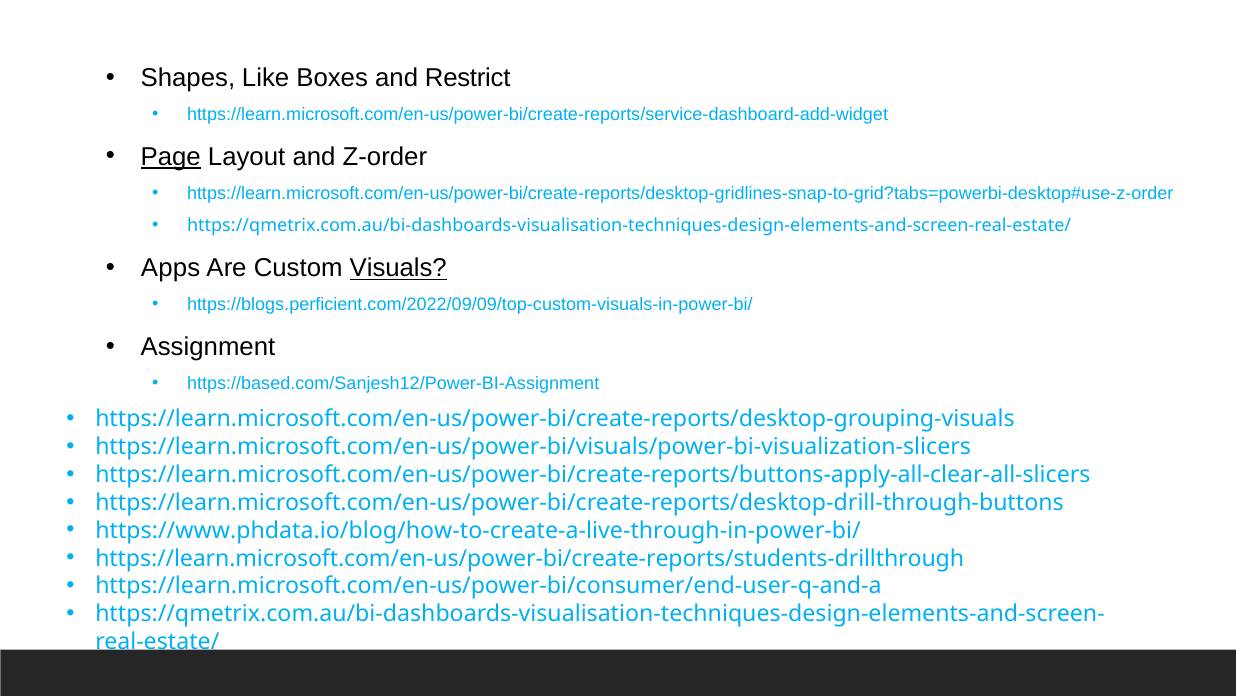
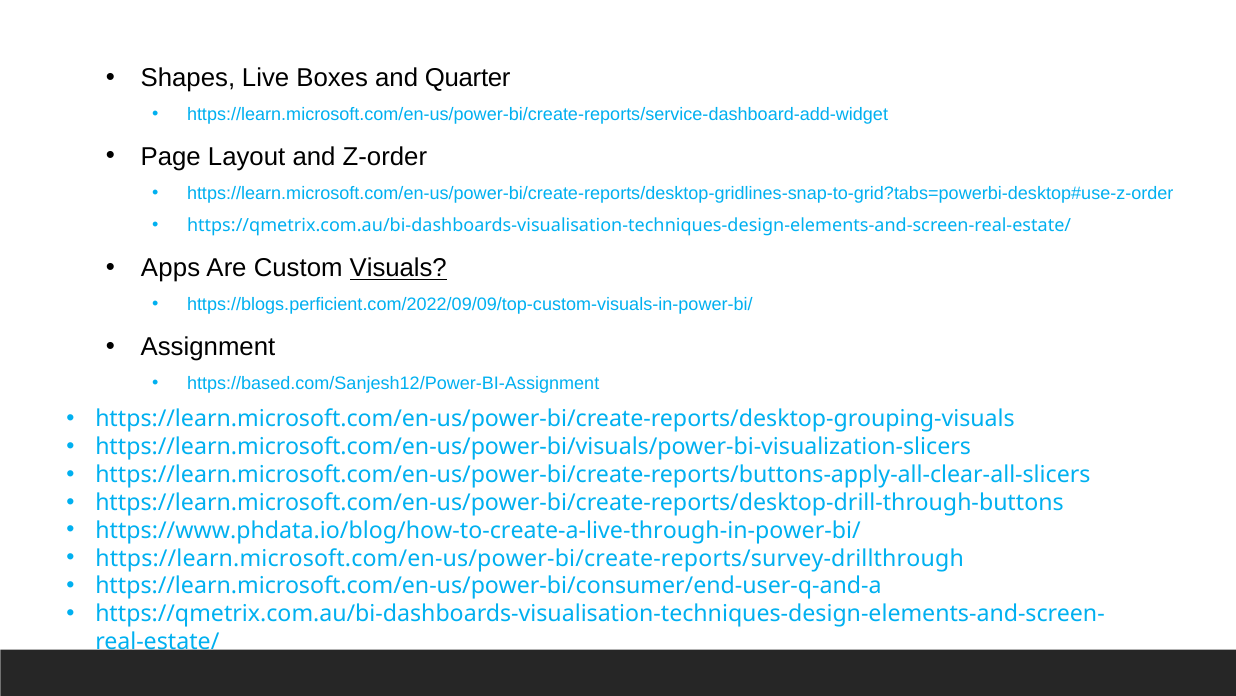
Like: Like -> Live
Restrict: Restrict -> Quarter
Page underline: present -> none
https://learn.microsoft.com/en-us/power-bi/create-reports/students-drillthrough: https://learn.microsoft.com/en-us/power-bi/create-reports/students-drillthrough -> https://learn.microsoft.com/en-us/power-bi/create-reports/survey-drillthrough
